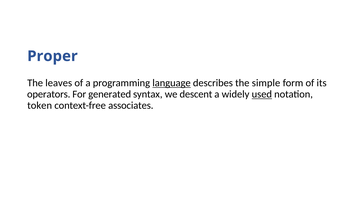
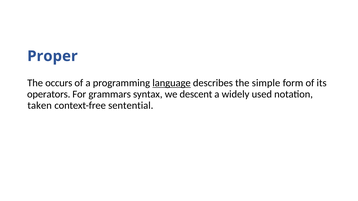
leaves: leaves -> occurs
generated: generated -> grammars
used underline: present -> none
token: token -> taken
associates: associates -> sentential
